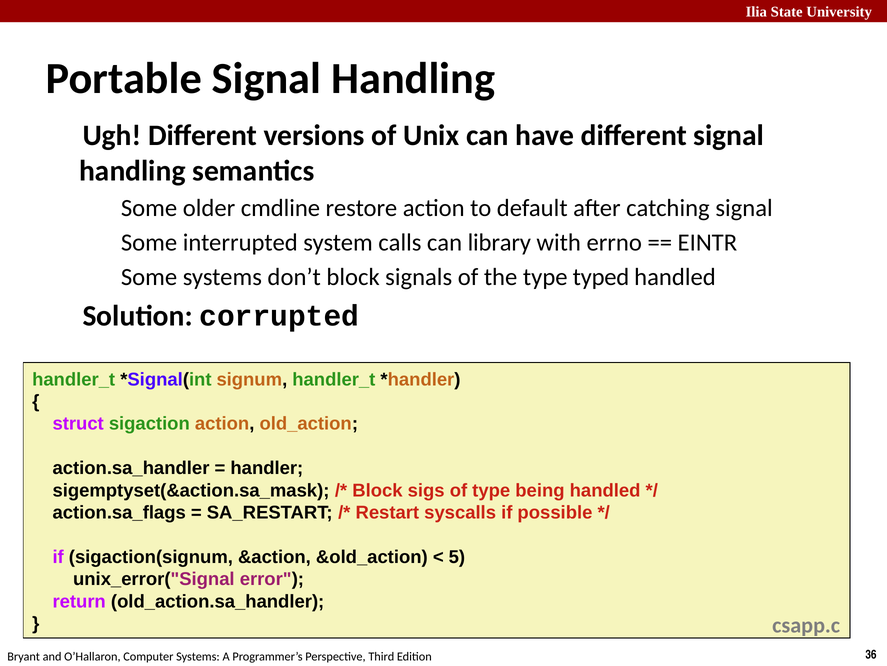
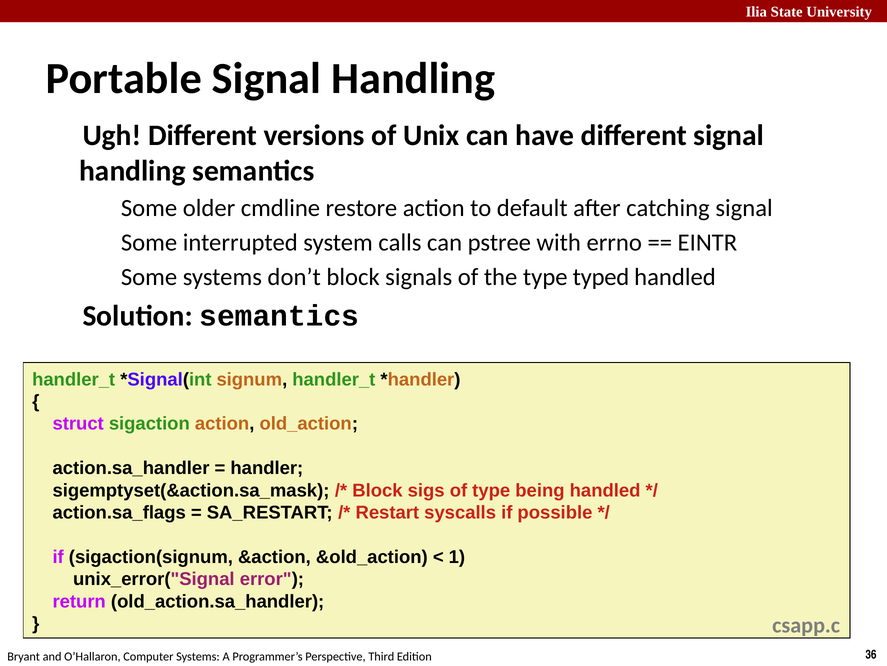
library: library -> pstree
corrupted at (279, 315): corrupted -> semantics
5: 5 -> 1
